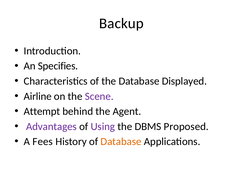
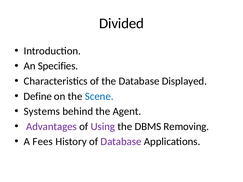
Backup: Backup -> Divided
Airline: Airline -> Define
Scene colour: purple -> blue
Attempt: Attempt -> Systems
Proposed: Proposed -> Removing
Database at (121, 142) colour: orange -> purple
